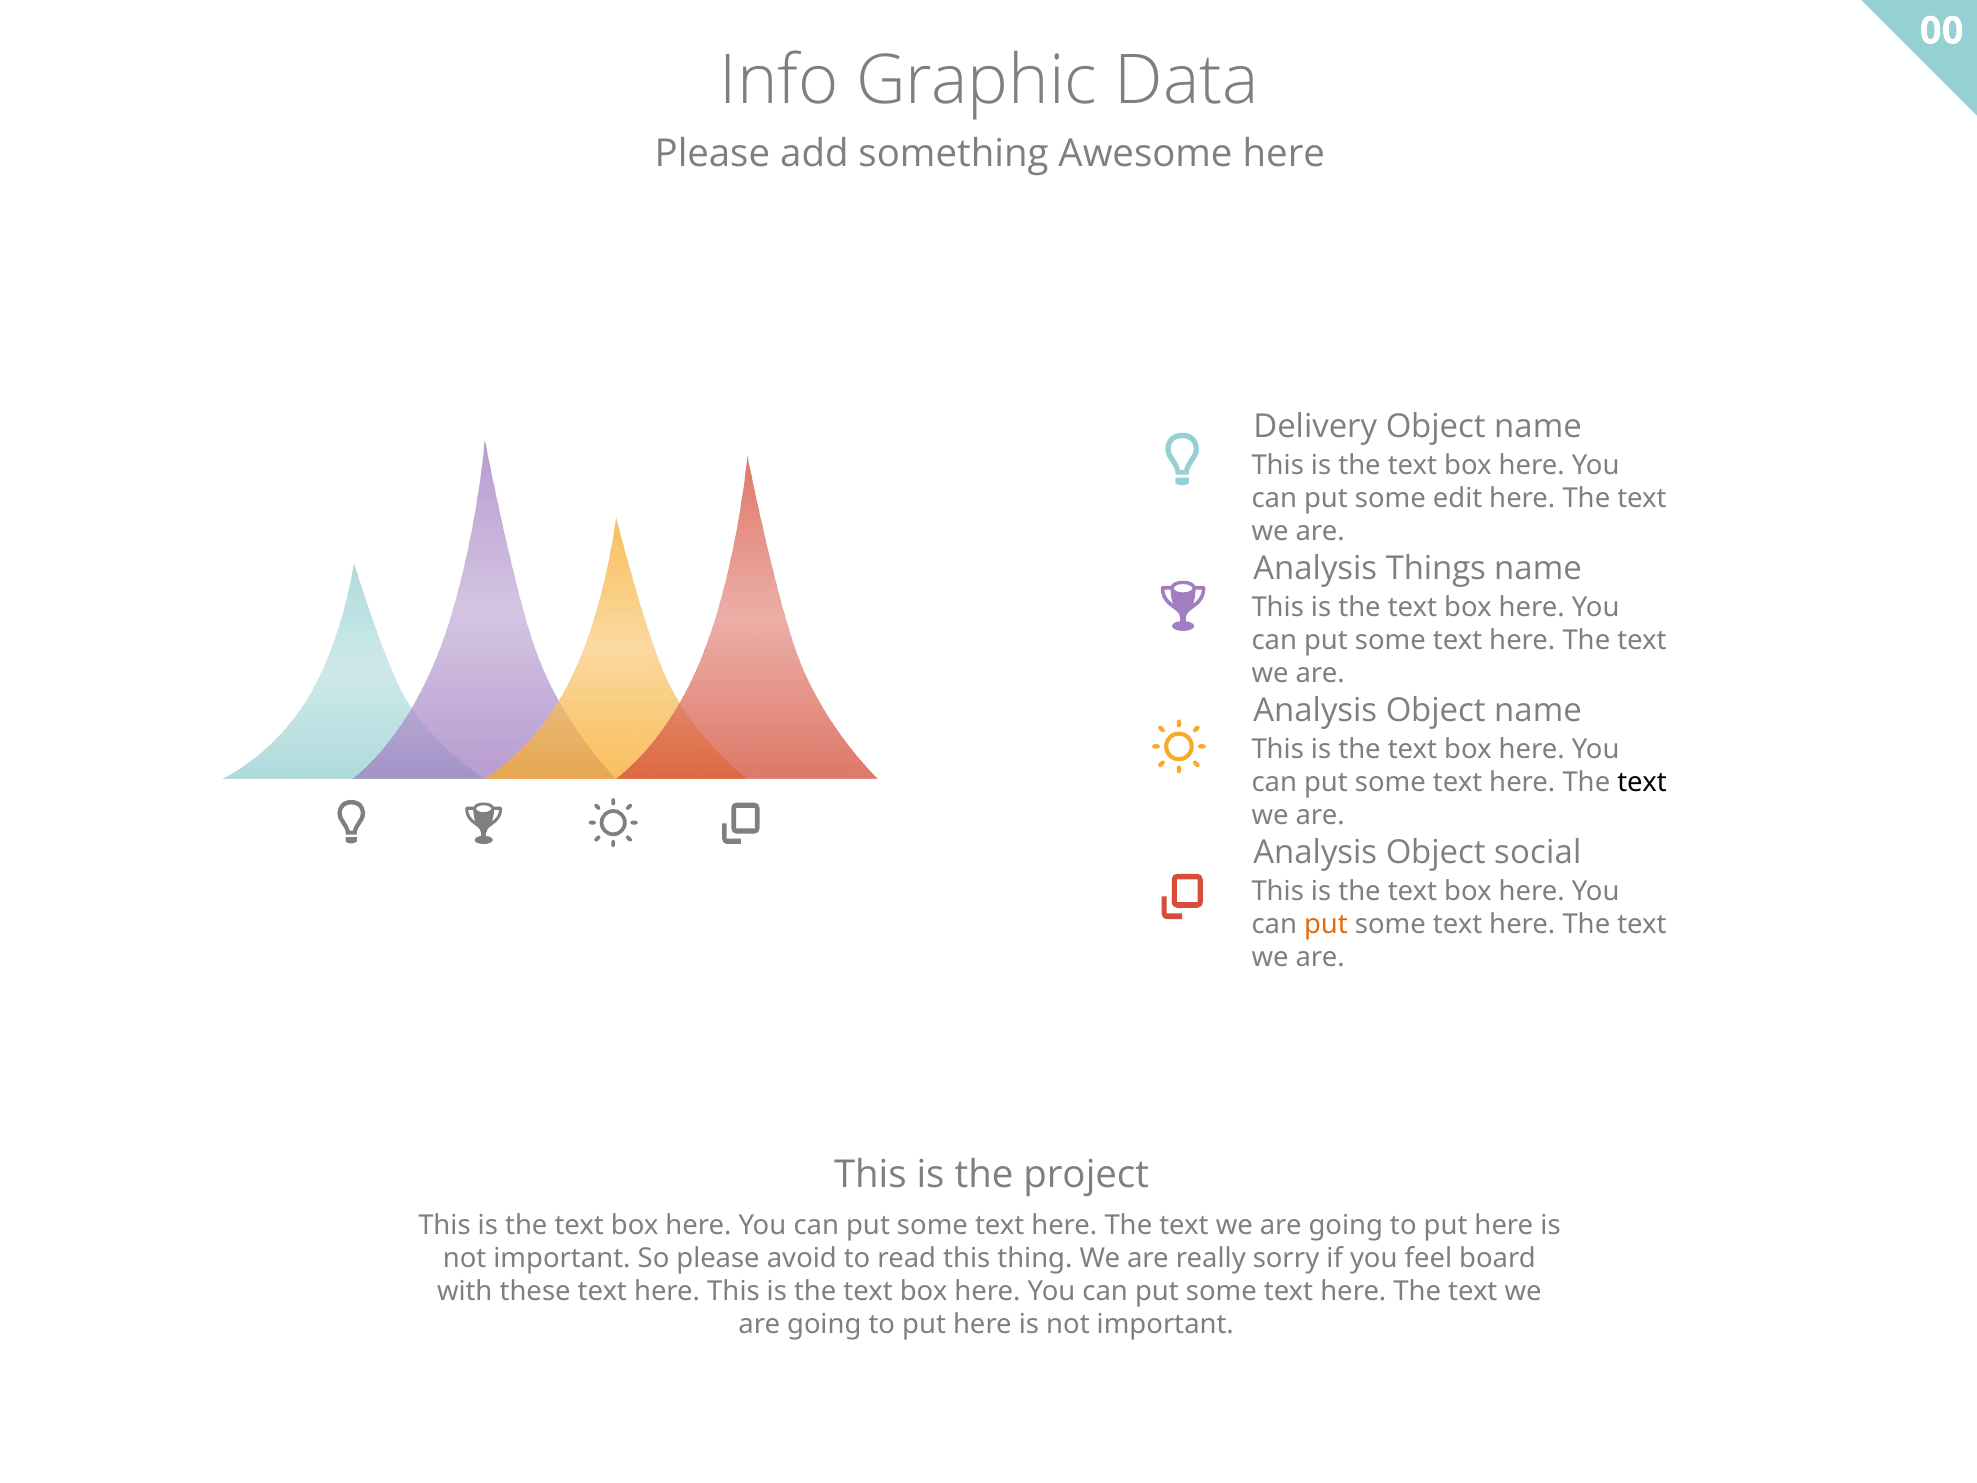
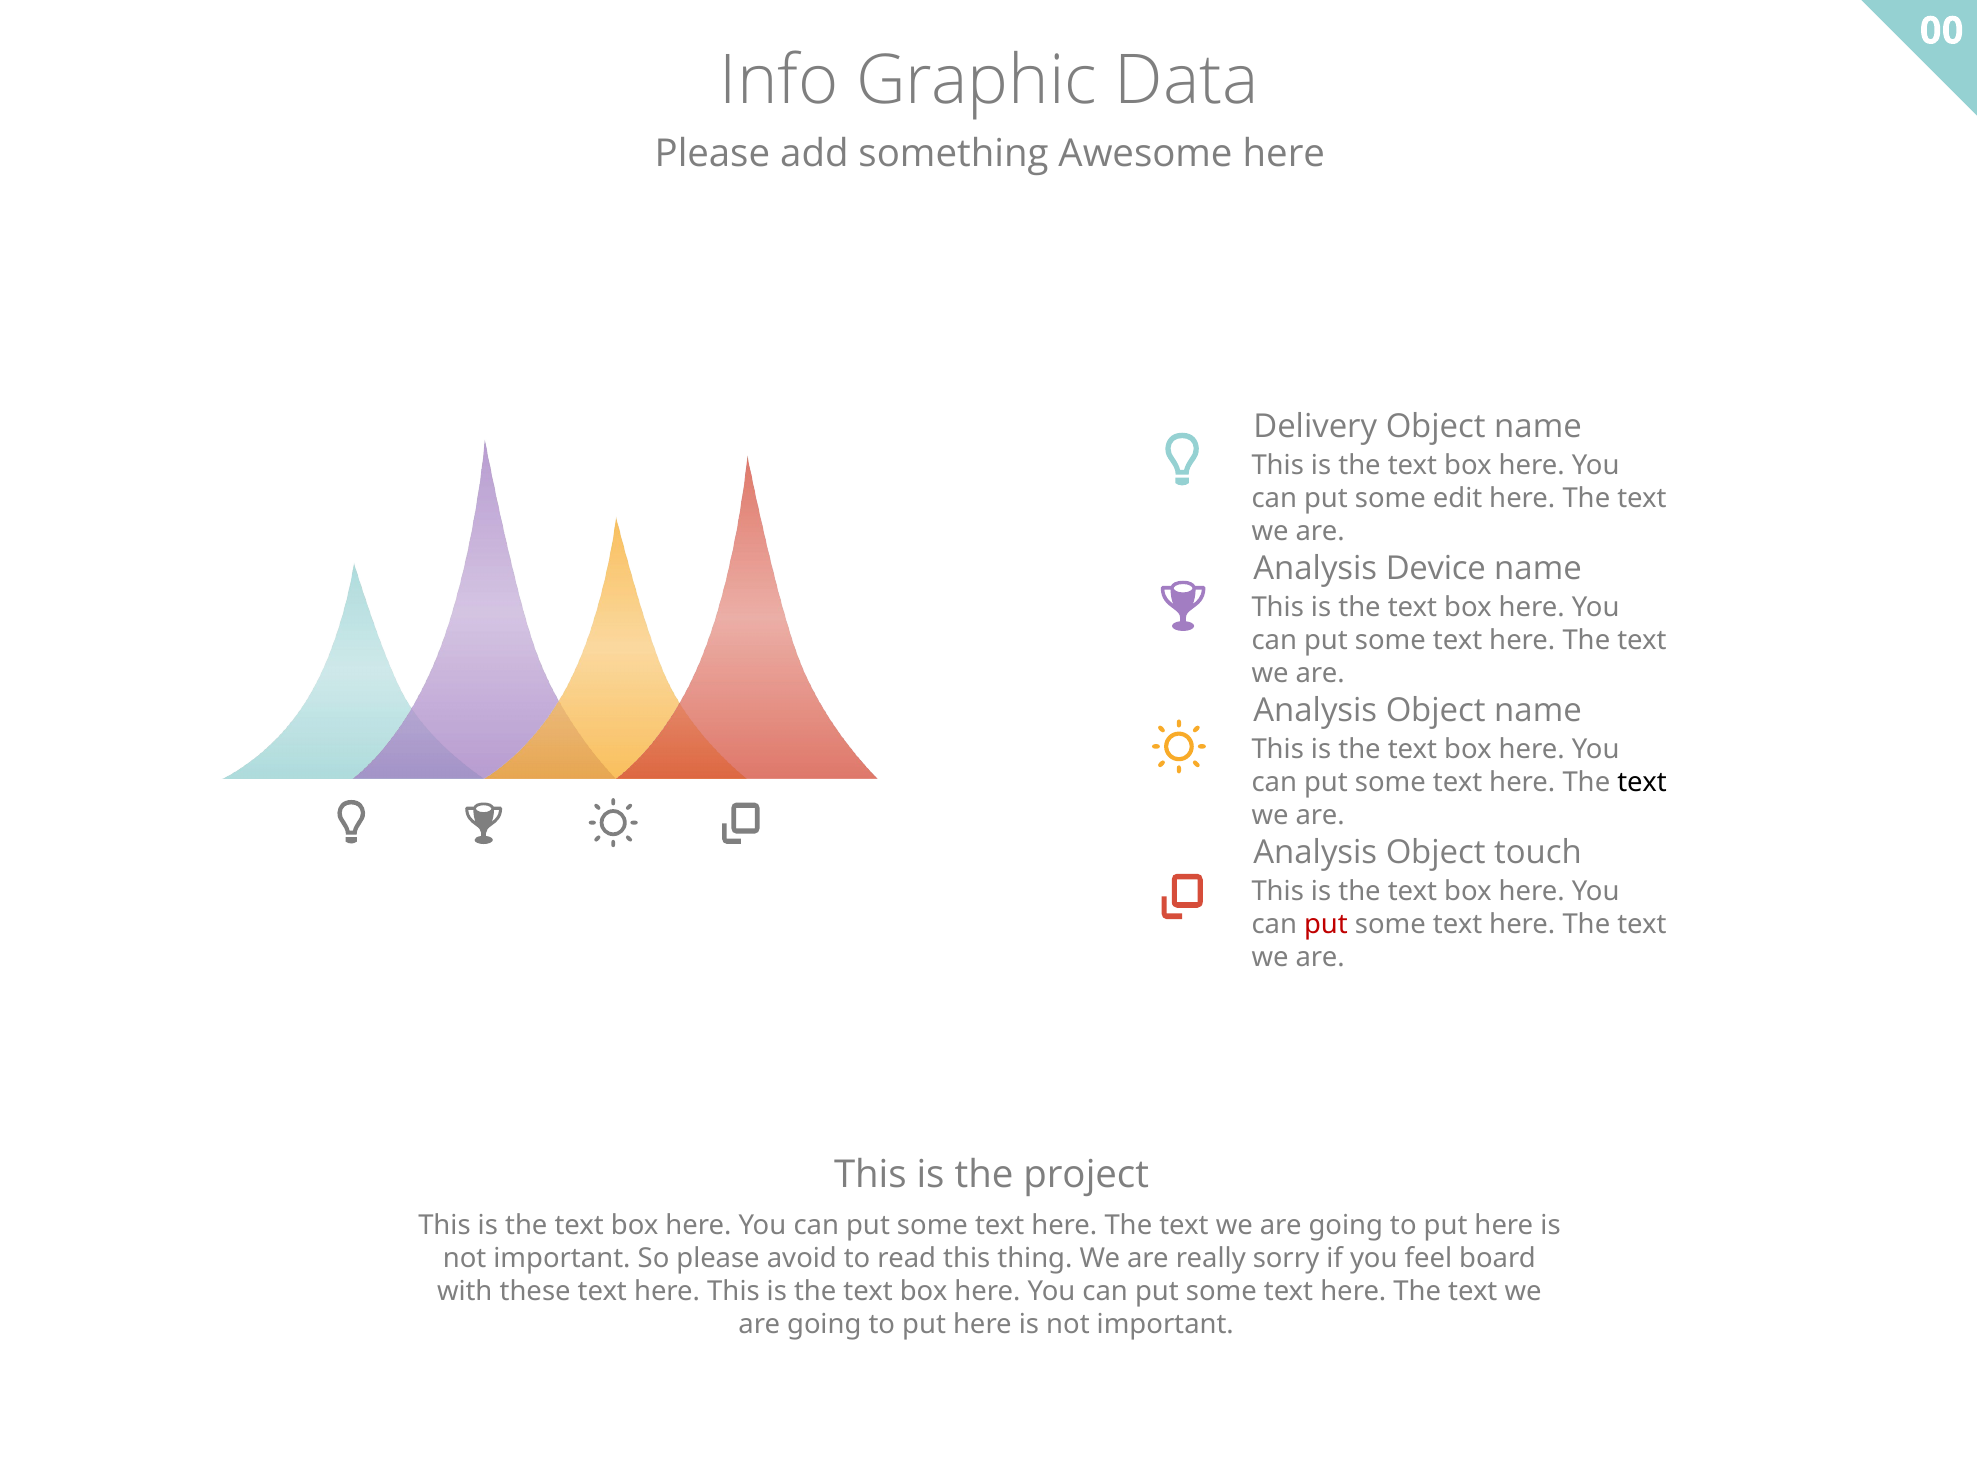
Things: Things -> Device
social: social -> touch
put at (1326, 924) colour: orange -> red
